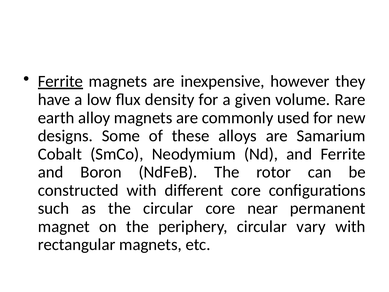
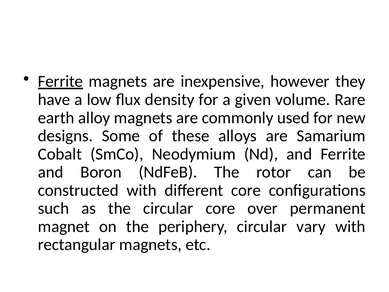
near: near -> over
